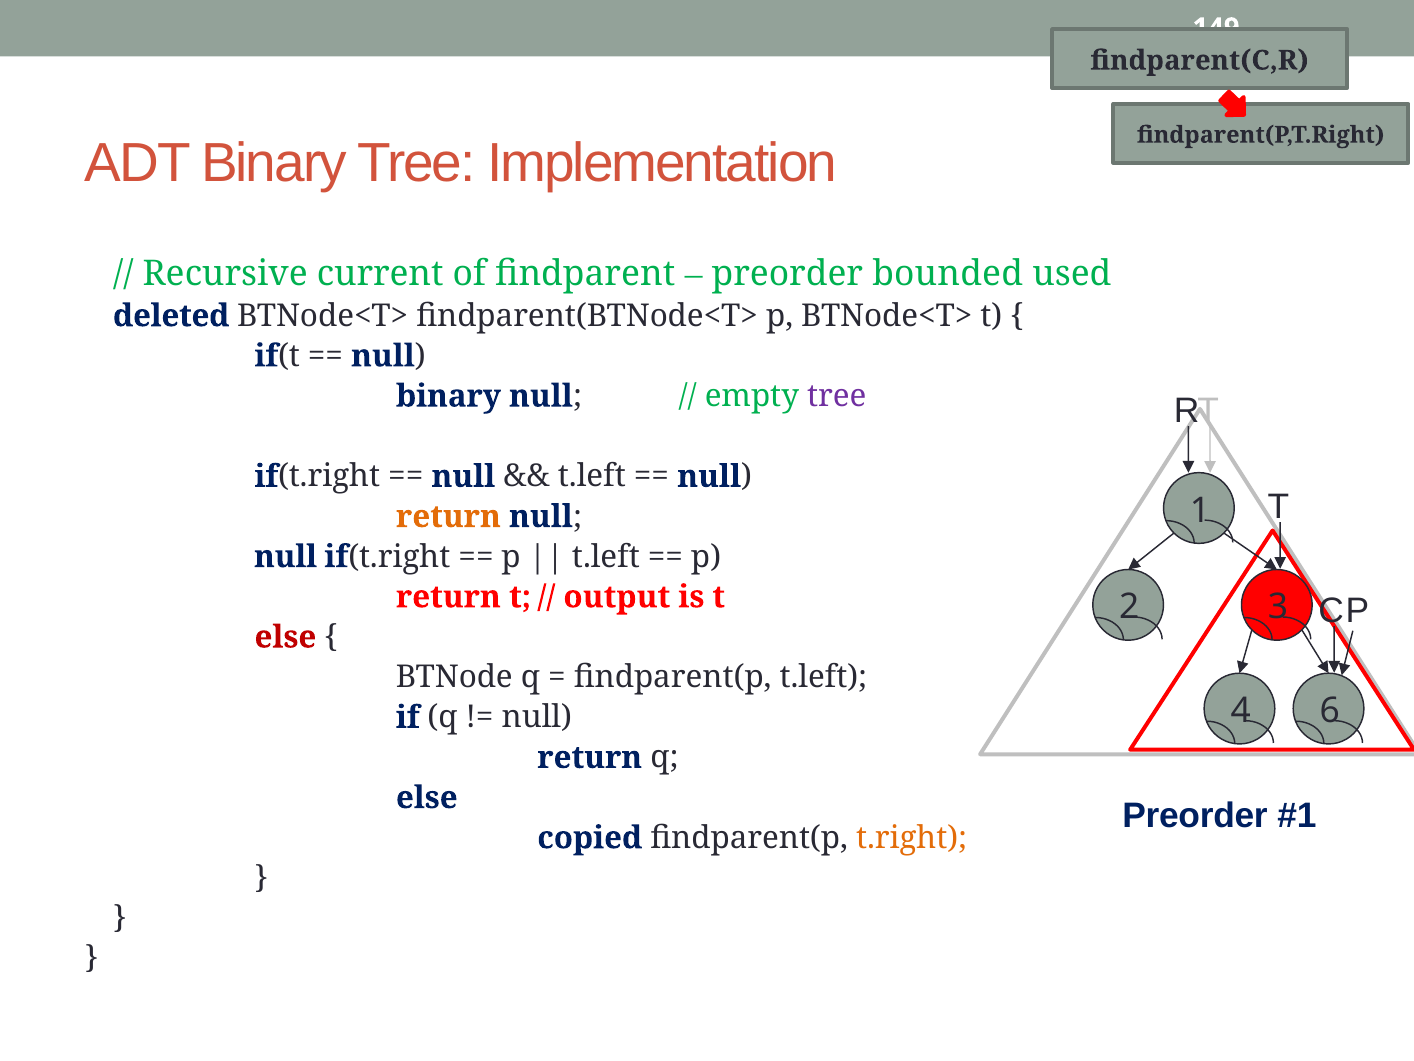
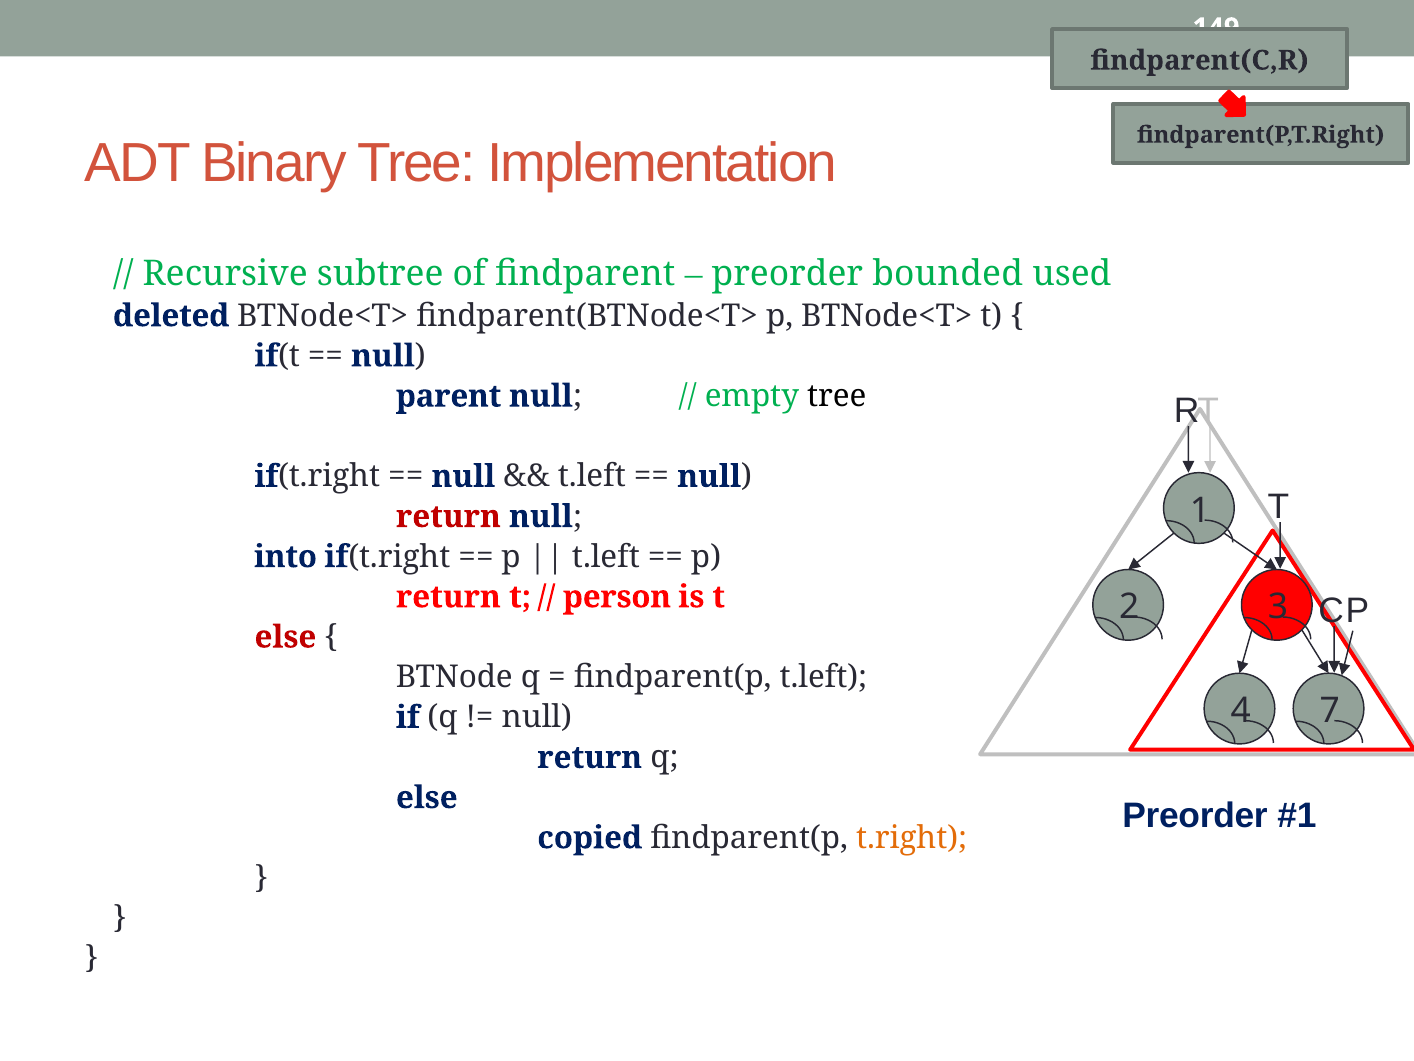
current: current -> subtree
binary at (448, 396): binary -> parent
tree at (837, 396) colour: purple -> black
return at (448, 516) colour: orange -> red
null at (286, 557): null -> into
output: output -> person
6: 6 -> 7
